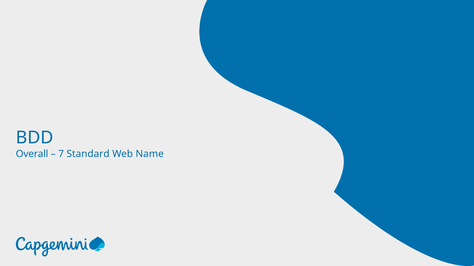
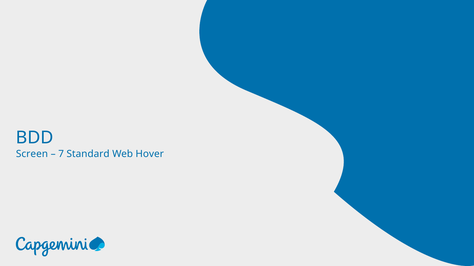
Overall: Overall -> Screen
Name: Name -> Hover
